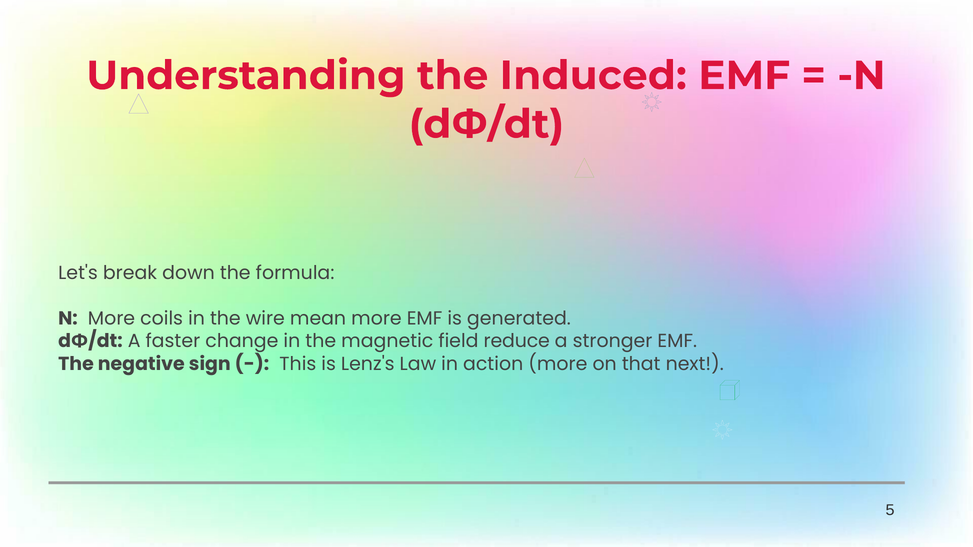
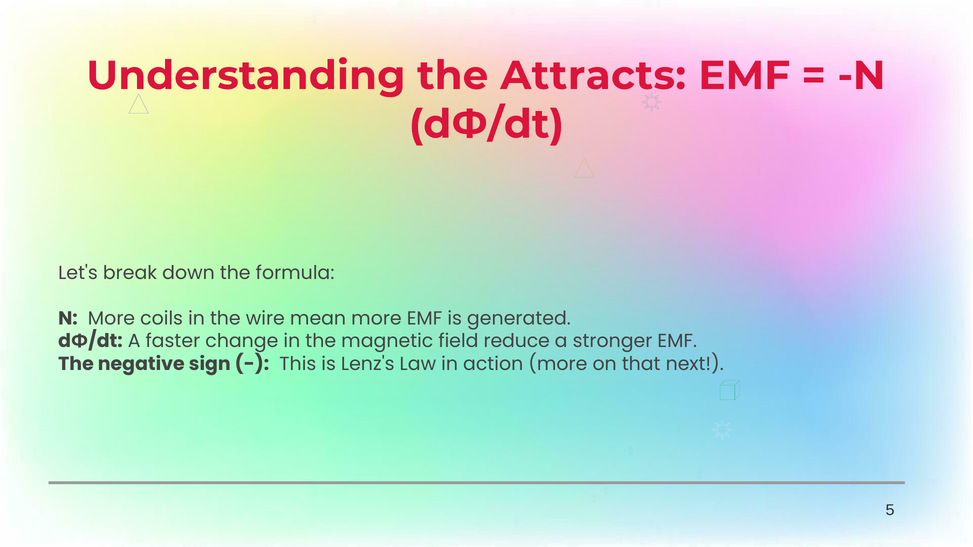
Induced: Induced -> Attracts
